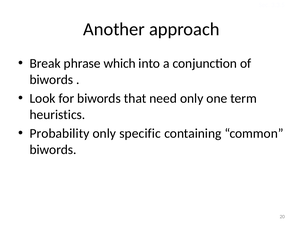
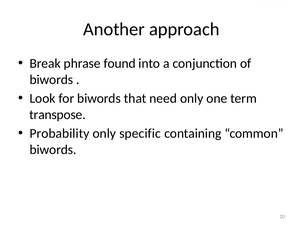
which: which -> found
heuristics: heuristics -> transpose
